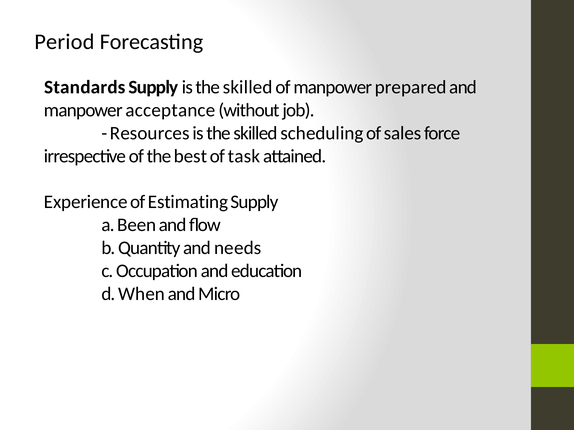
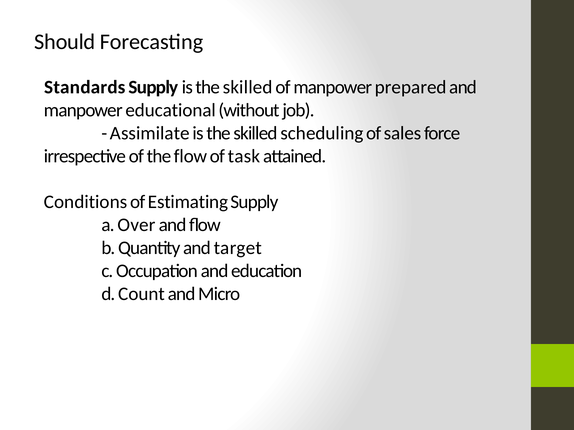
Period: Period -> Should
acceptance: acceptance -> educational
Resources: Resources -> Assimilate
the best: best -> flow
Experience: Experience -> Conditions
Been: Been -> Over
needs: needs -> target
When: When -> Count
